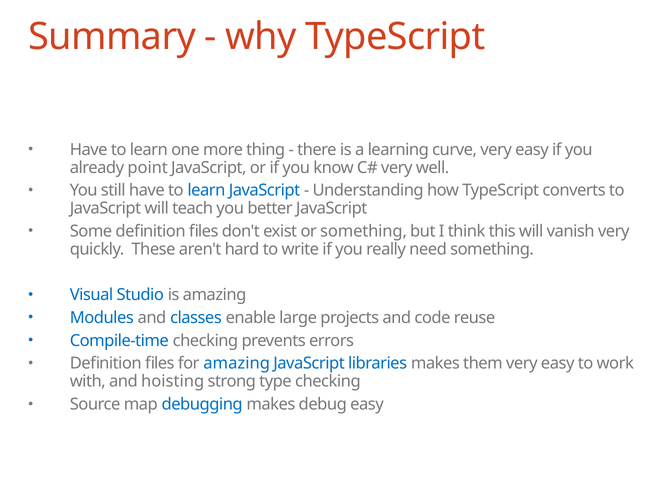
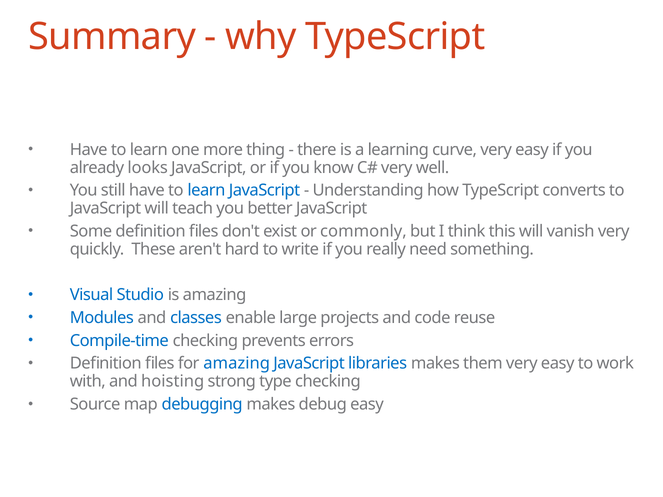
point: point -> looks
or something: something -> commonly
